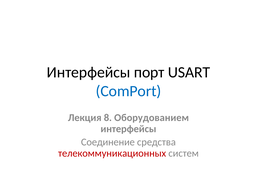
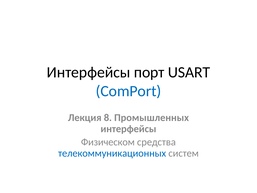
Оборудованием: Оборудованием -> Промышленных
Соединение: Соединение -> Физическом
телекоммуникационных colour: red -> blue
